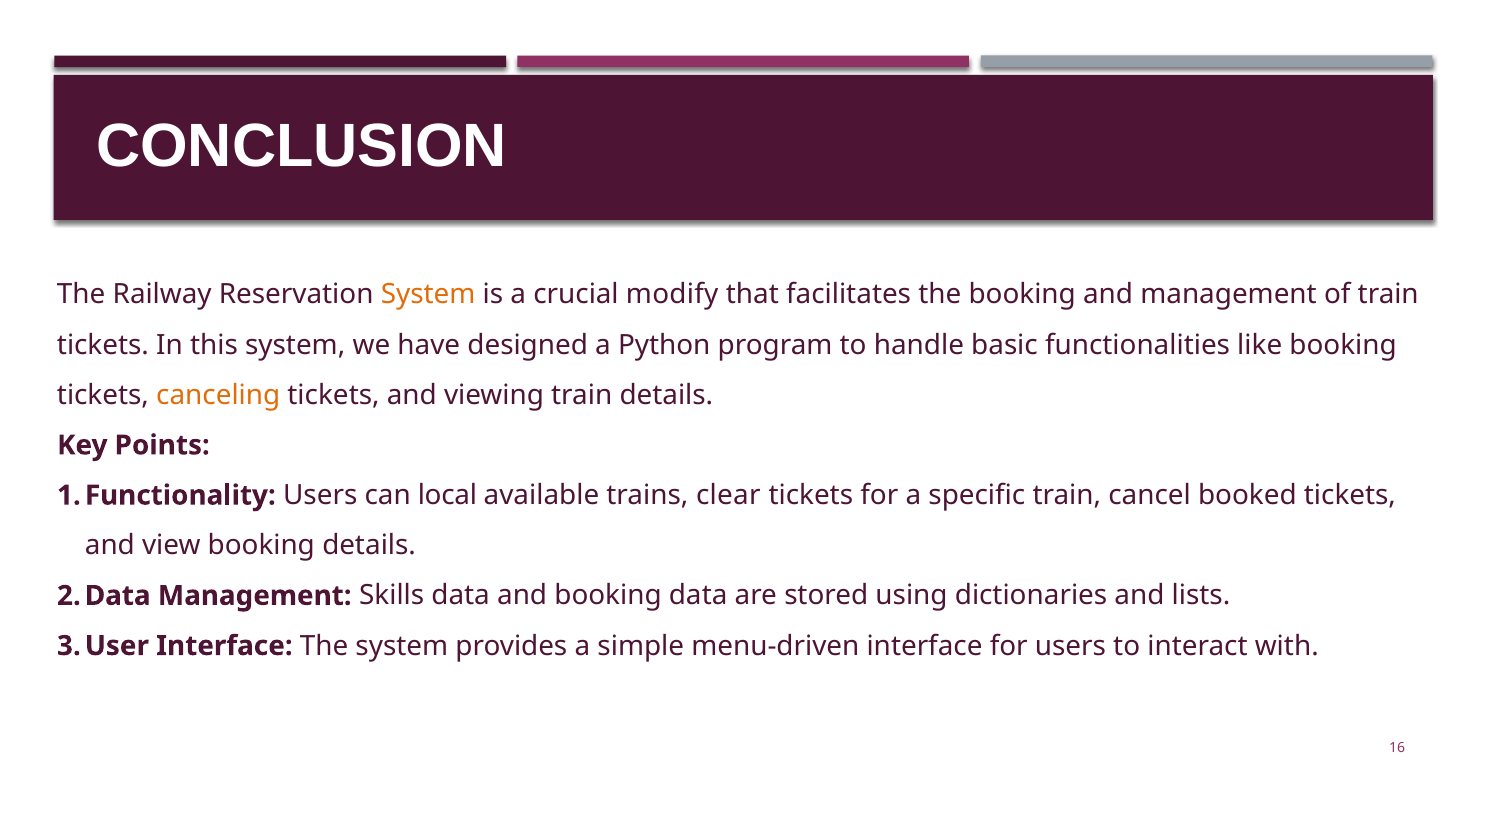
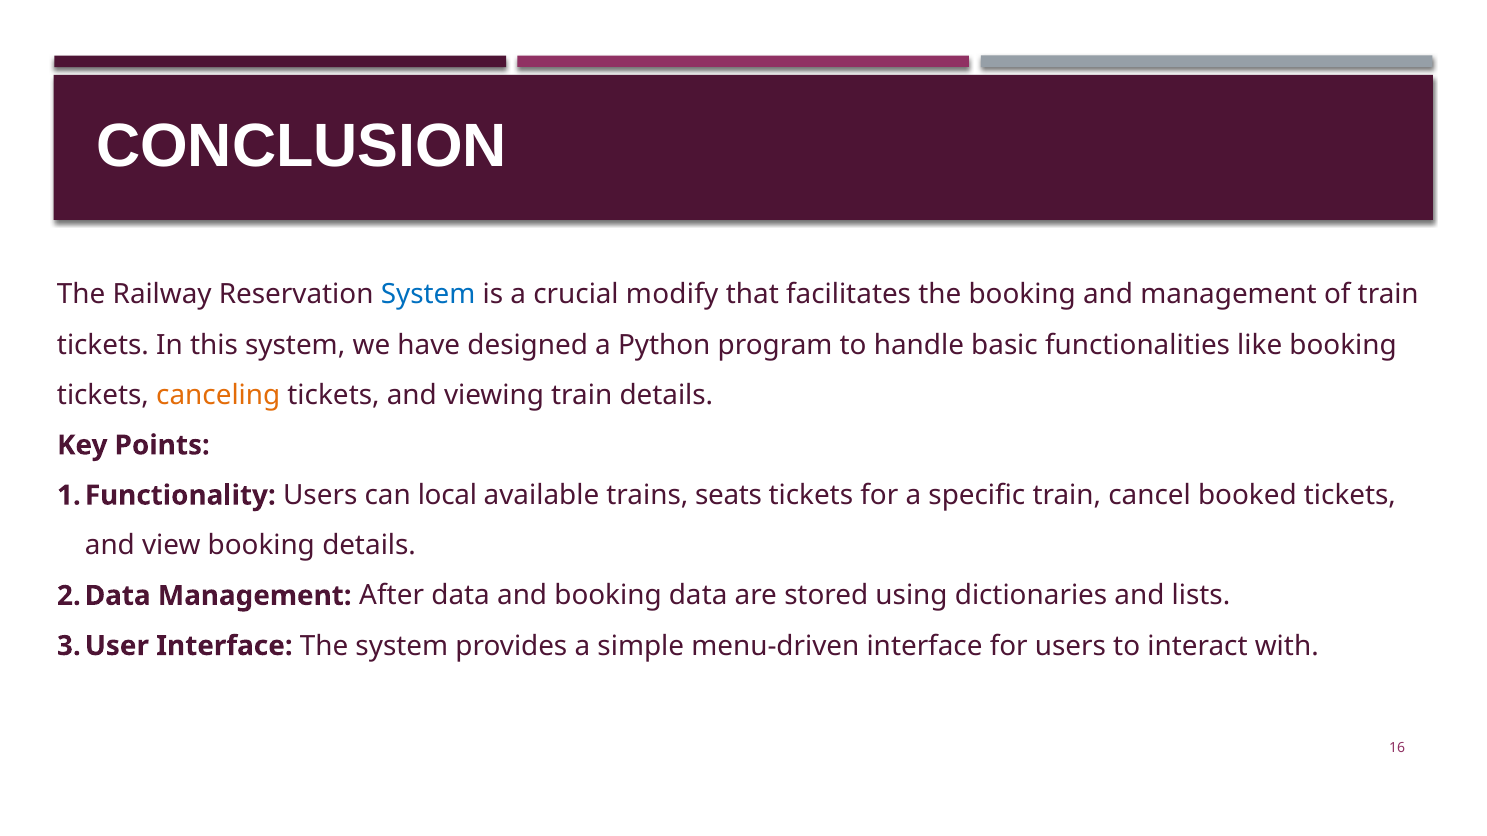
System at (428, 295) colour: orange -> blue
clear: clear -> seats
Skills: Skills -> After
